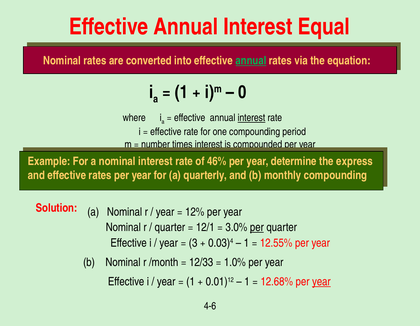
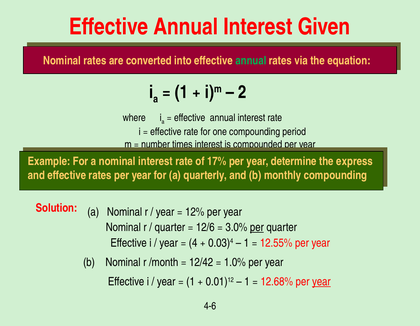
Equal: Equal -> Given
annual at (251, 61) underline: present -> none
0: 0 -> 2
interest at (251, 118) underline: present -> none
46%: 46% -> 17%
12/1: 12/1 -> 12/6
3: 3 -> 4
12/33: 12/33 -> 12/42
